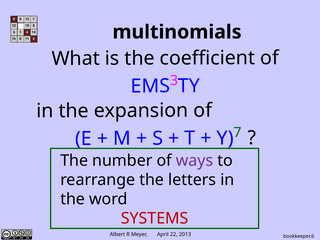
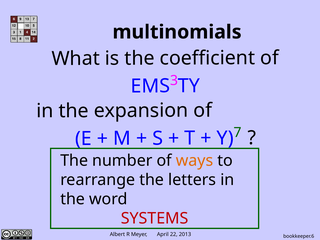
ways colour: purple -> orange
